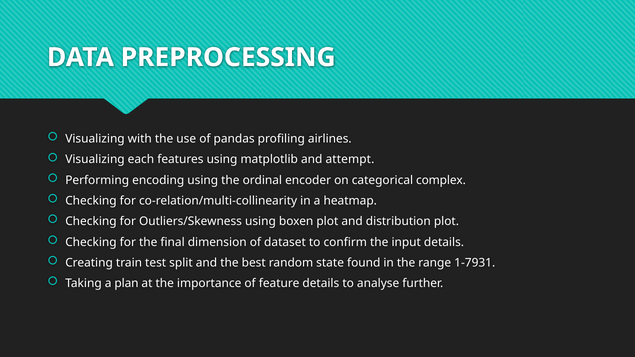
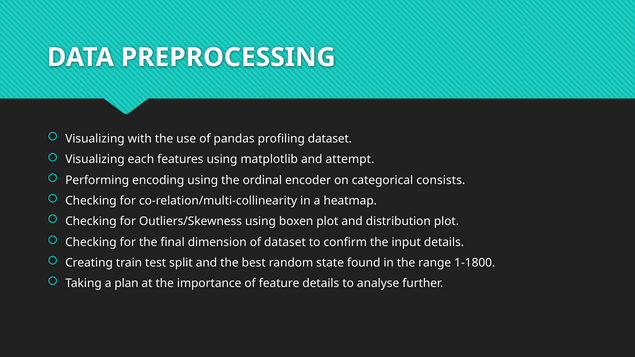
profiling airlines: airlines -> dataset
complex: complex -> consists
1-7931: 1-7931 -> 1-1800
